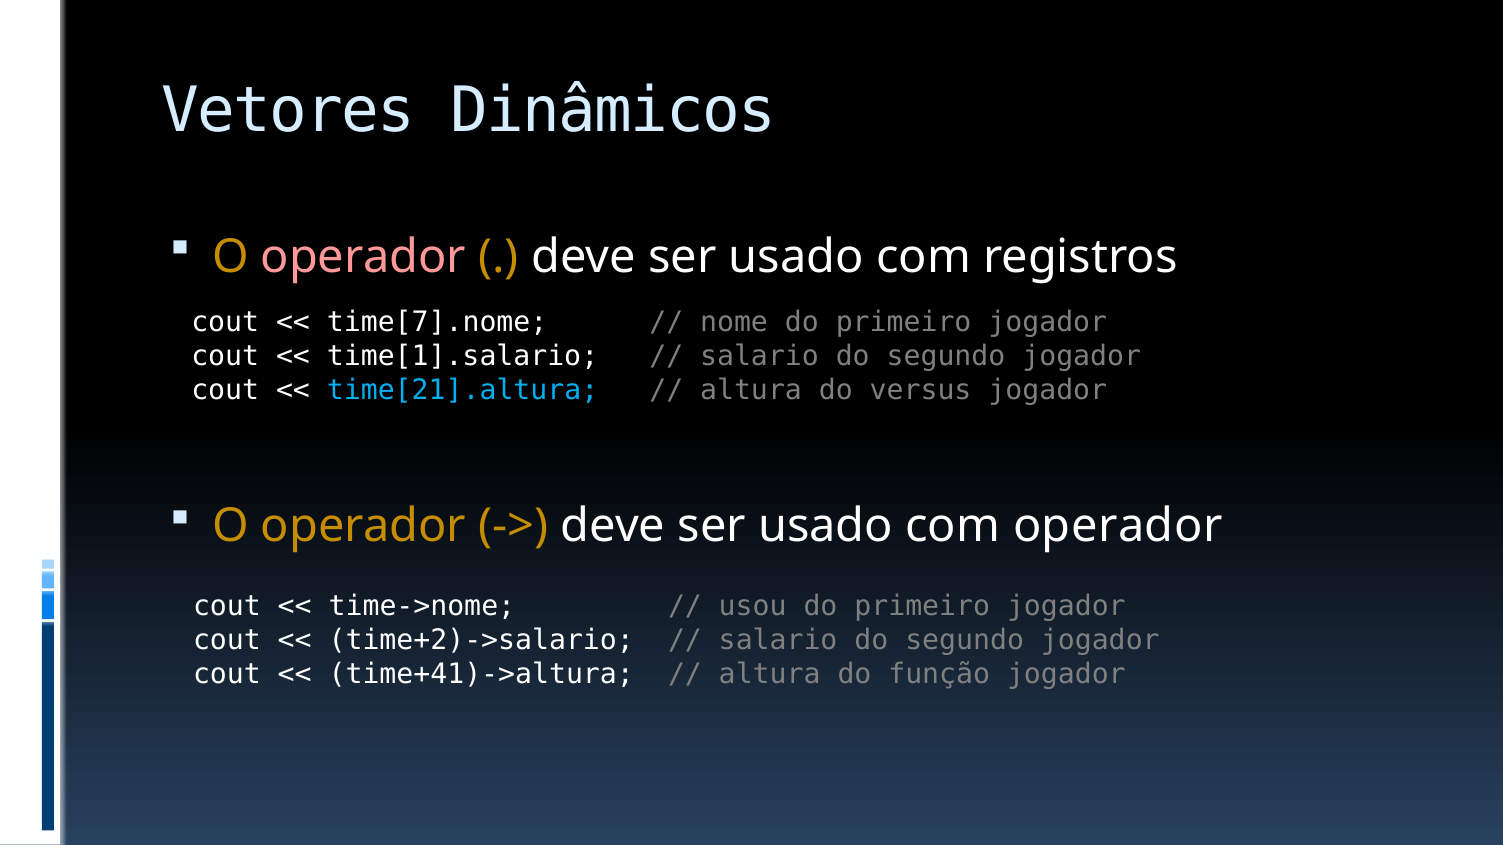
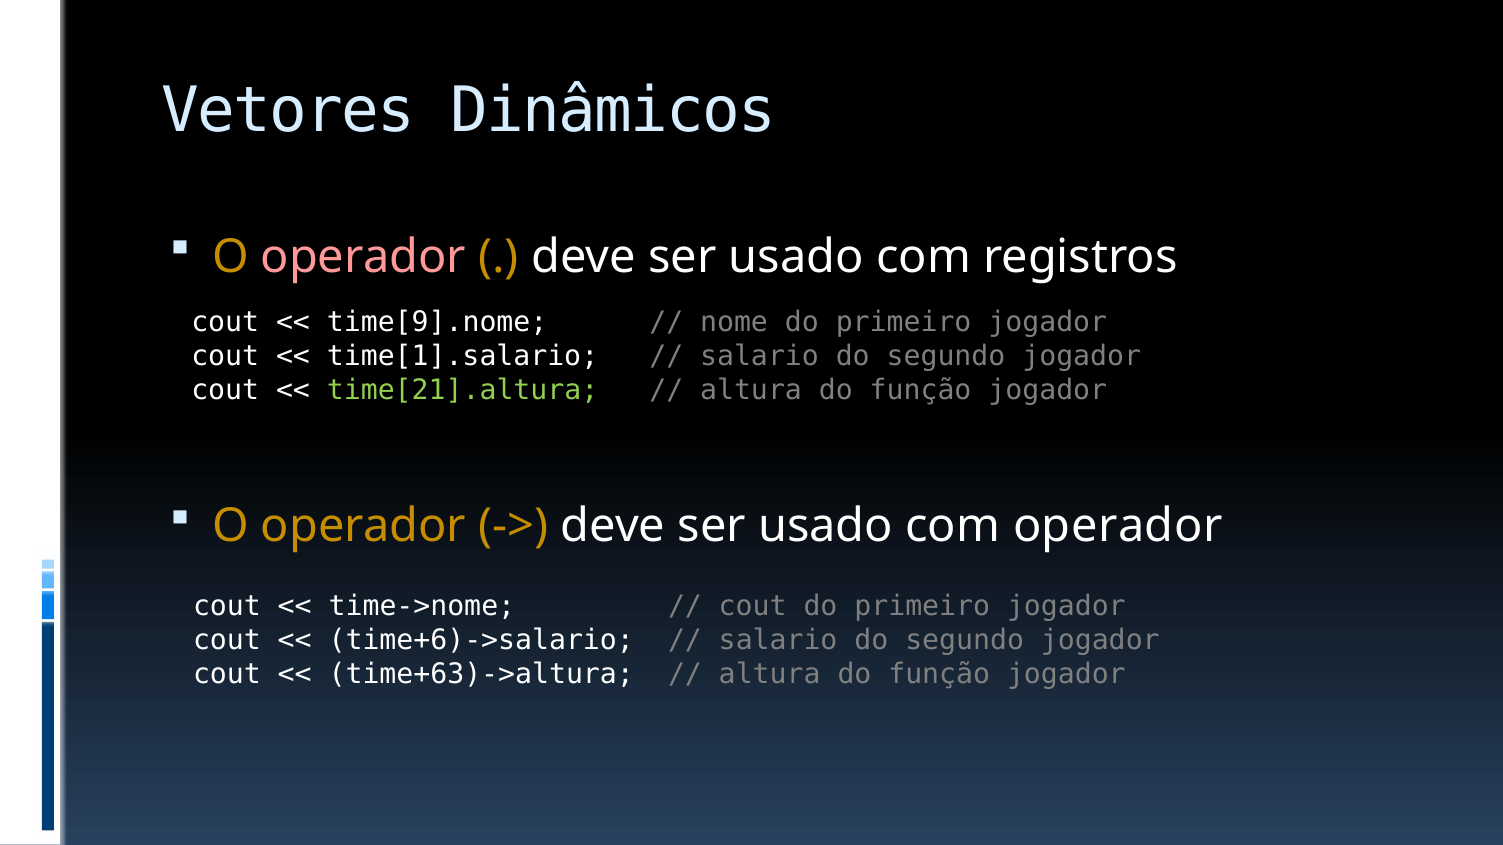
time[7].nome: time[7].nome -> time[9].nome
time[21].altura colour: light blue -> light green
versus at (921, 390): versus -> função
usou at (753, 607): usou -> cout
time+2)->salario: time+2)->salario -> time+6)->salario
time+41)->altura: time+41)->altura -> time+63)->altura
